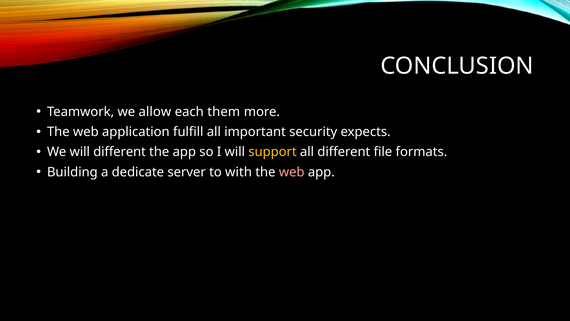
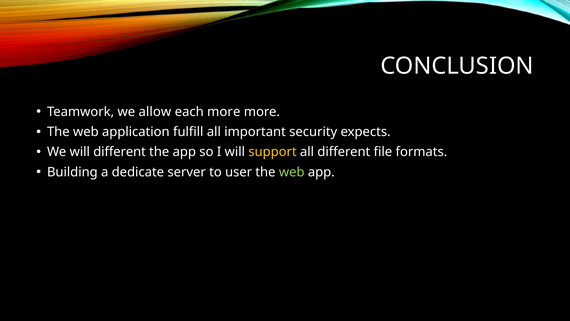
each them: them -> more
with: with -> user
web at (292, 172) colour: pink -> light green
